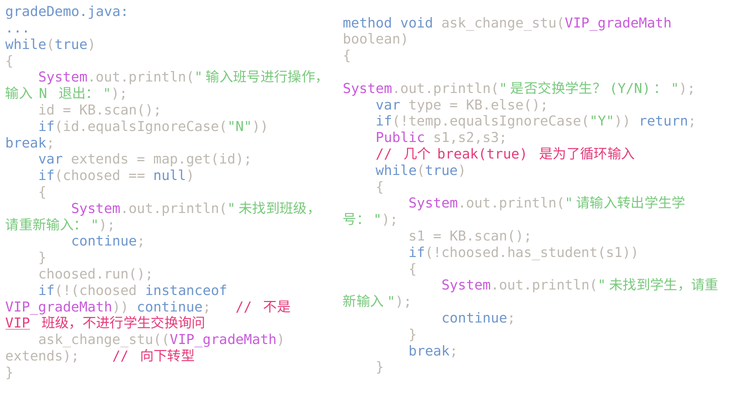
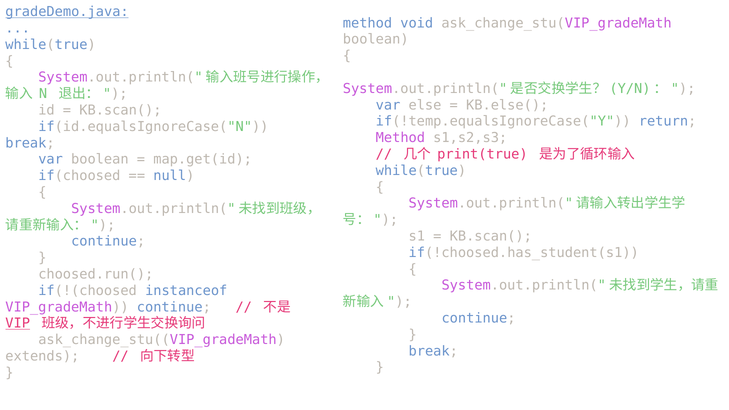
gradeDemo.java underline: none -> present
type: type -> else
Public at (400, 138): Public -> Method
break(true: break(true -> print(true
var extends: extends -> boolean
